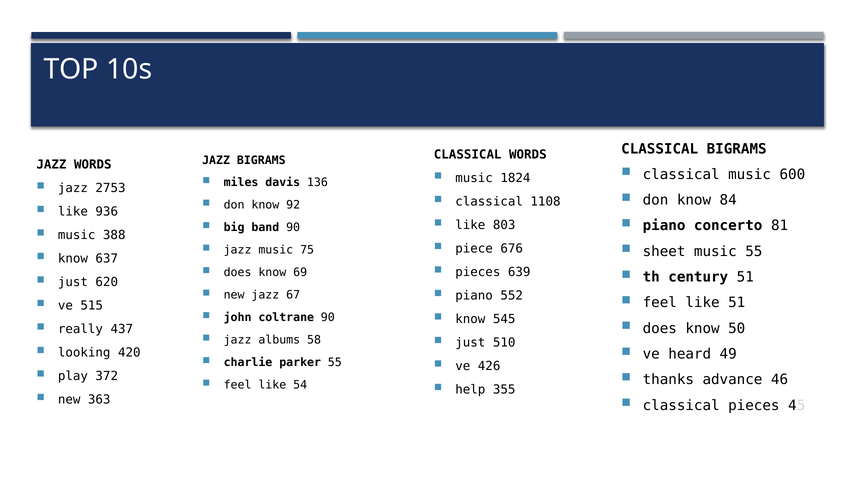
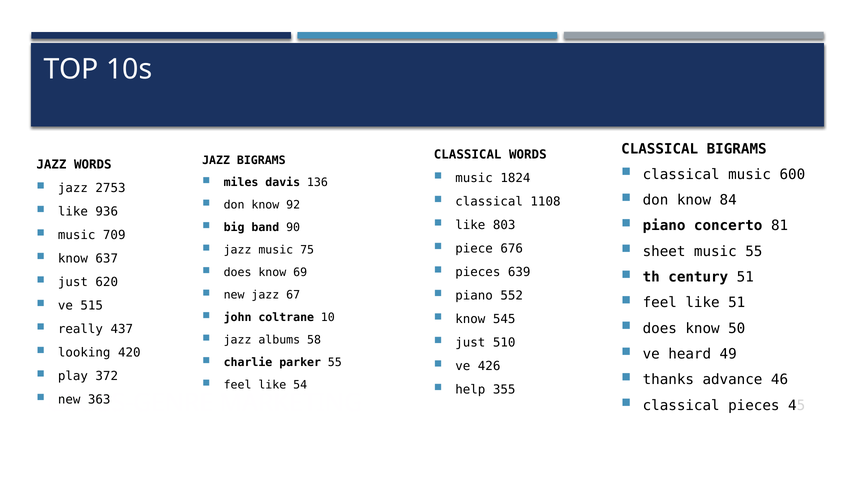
388: 388 -> 709
coltrane 90: 90 -> 10
